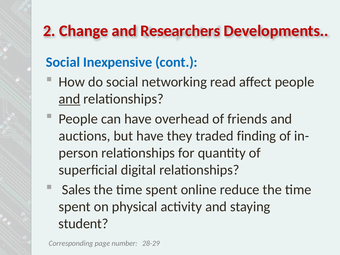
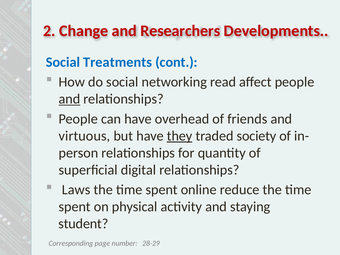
Inexpensive: Inexpensive -> Treatments
auctions: auctions -> virtuous
they underline: none -> present
finding: finding -> society
Sales: Sales -> Laws
